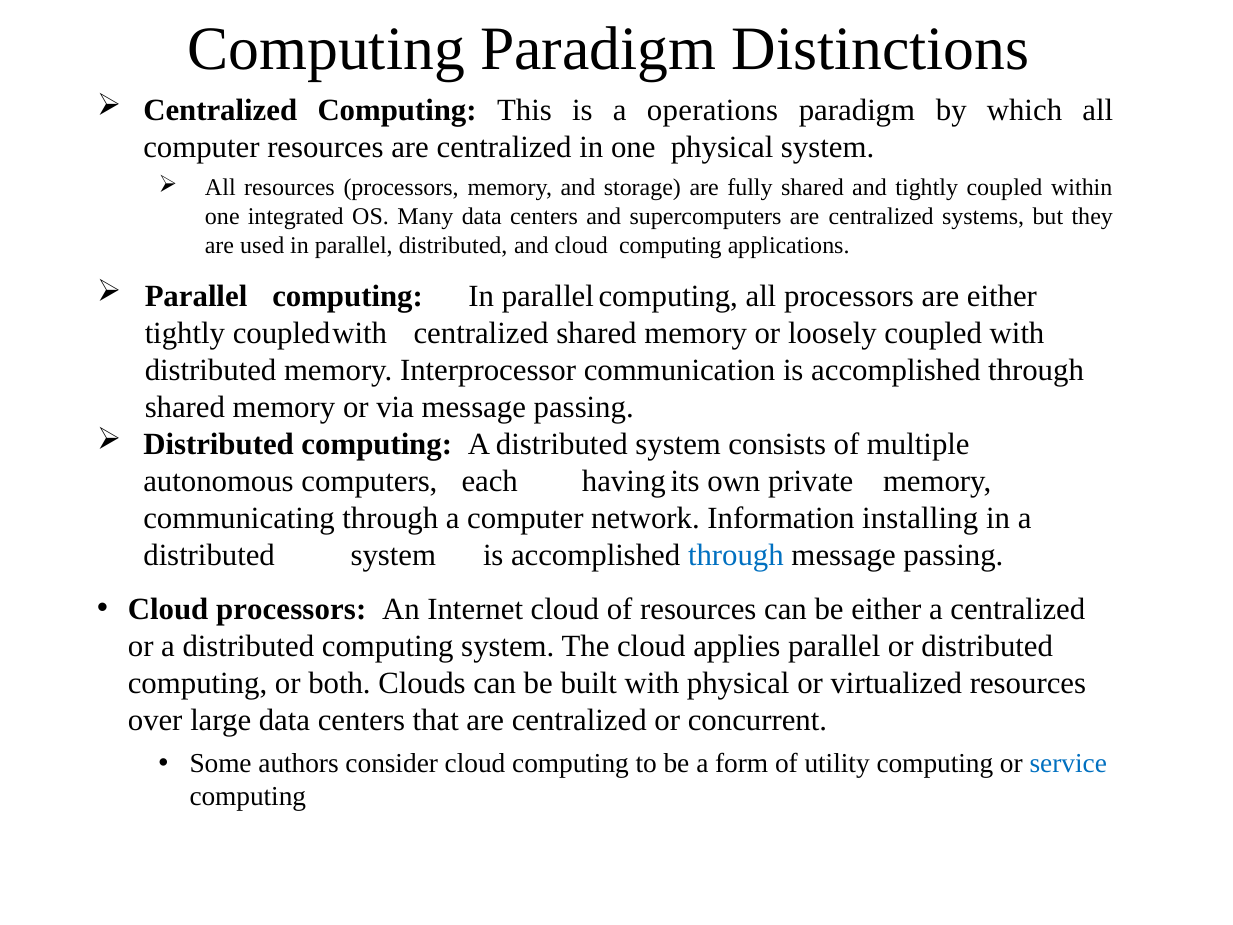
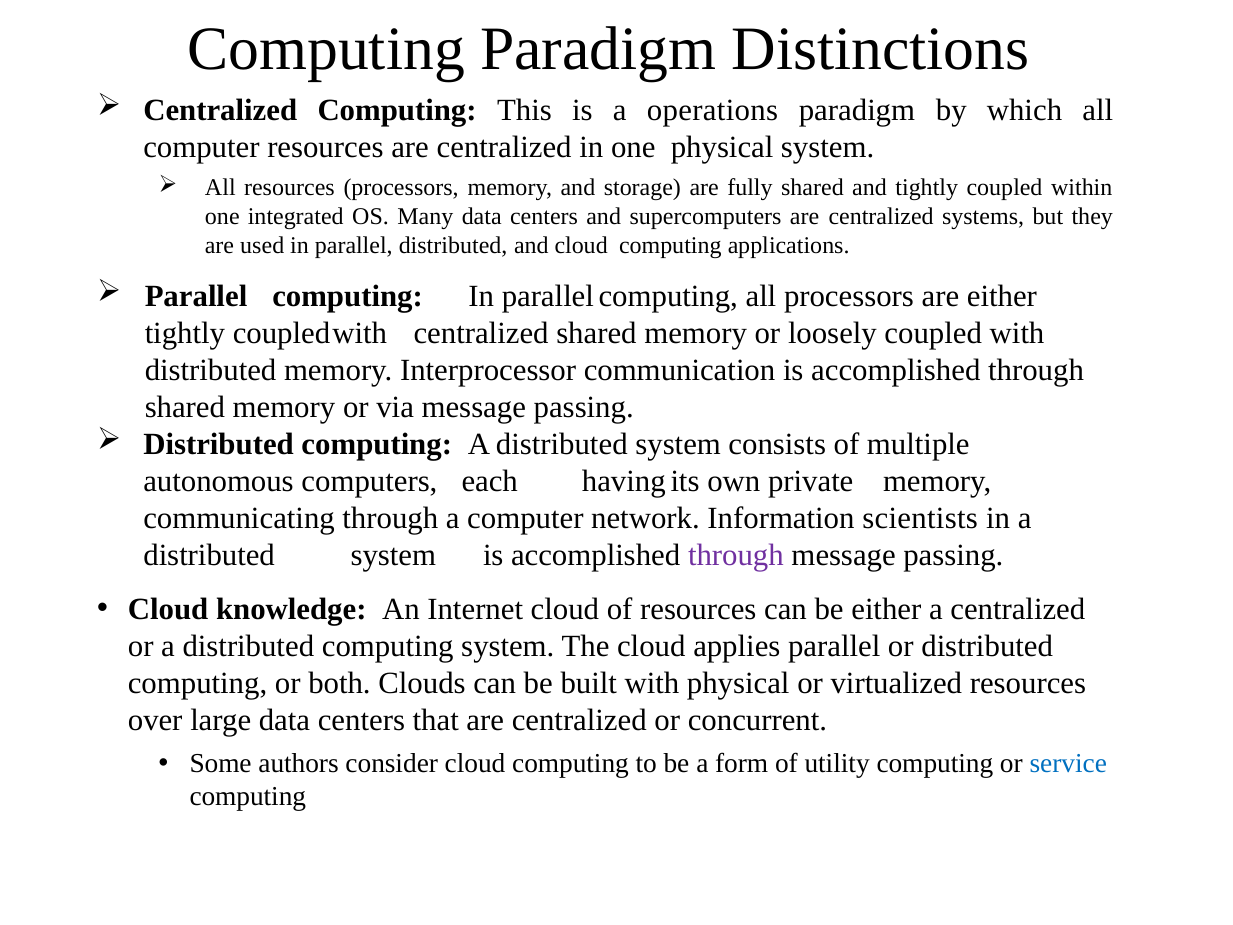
installing: installing -> scientists
through at (736, 555) colour: blue -> purple
Cloud processors: processors -> knowledge
